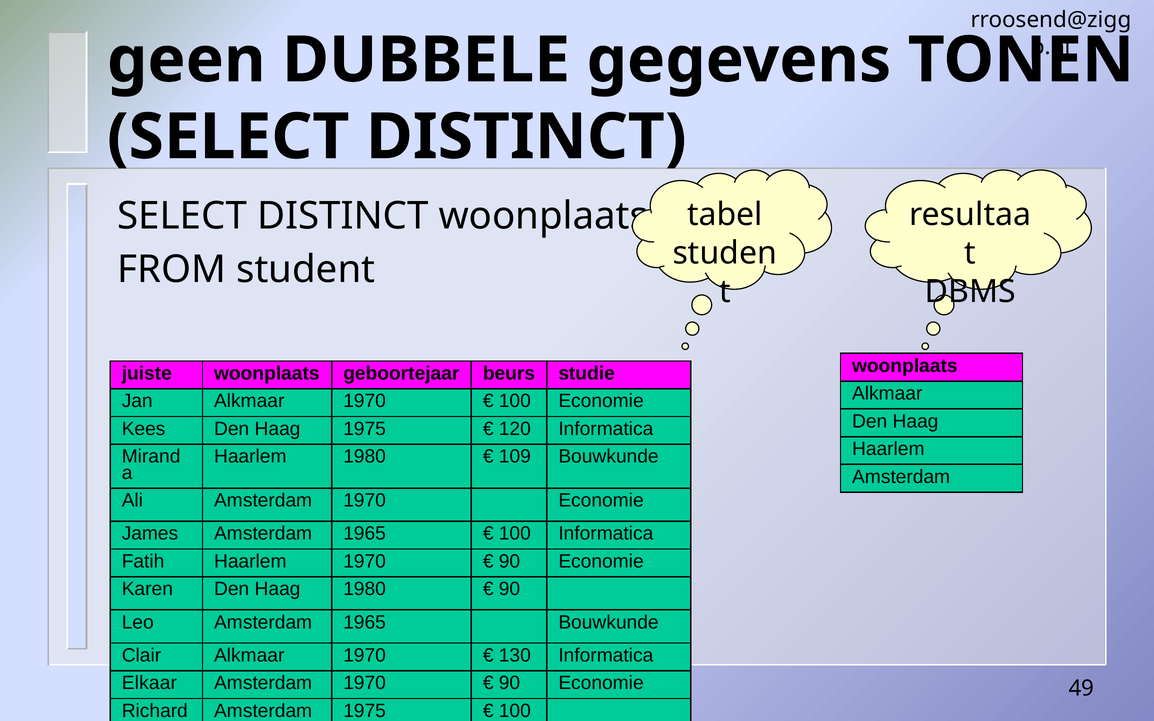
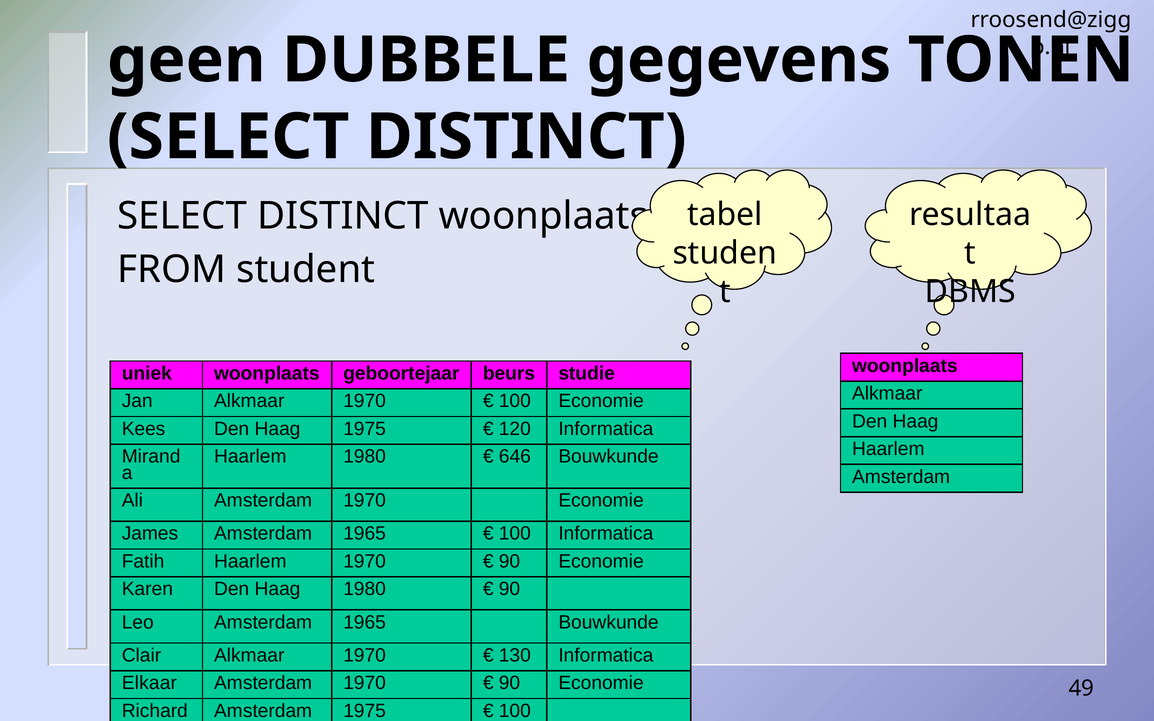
juiste: juiste -> uniek
109: 109 -> 646
